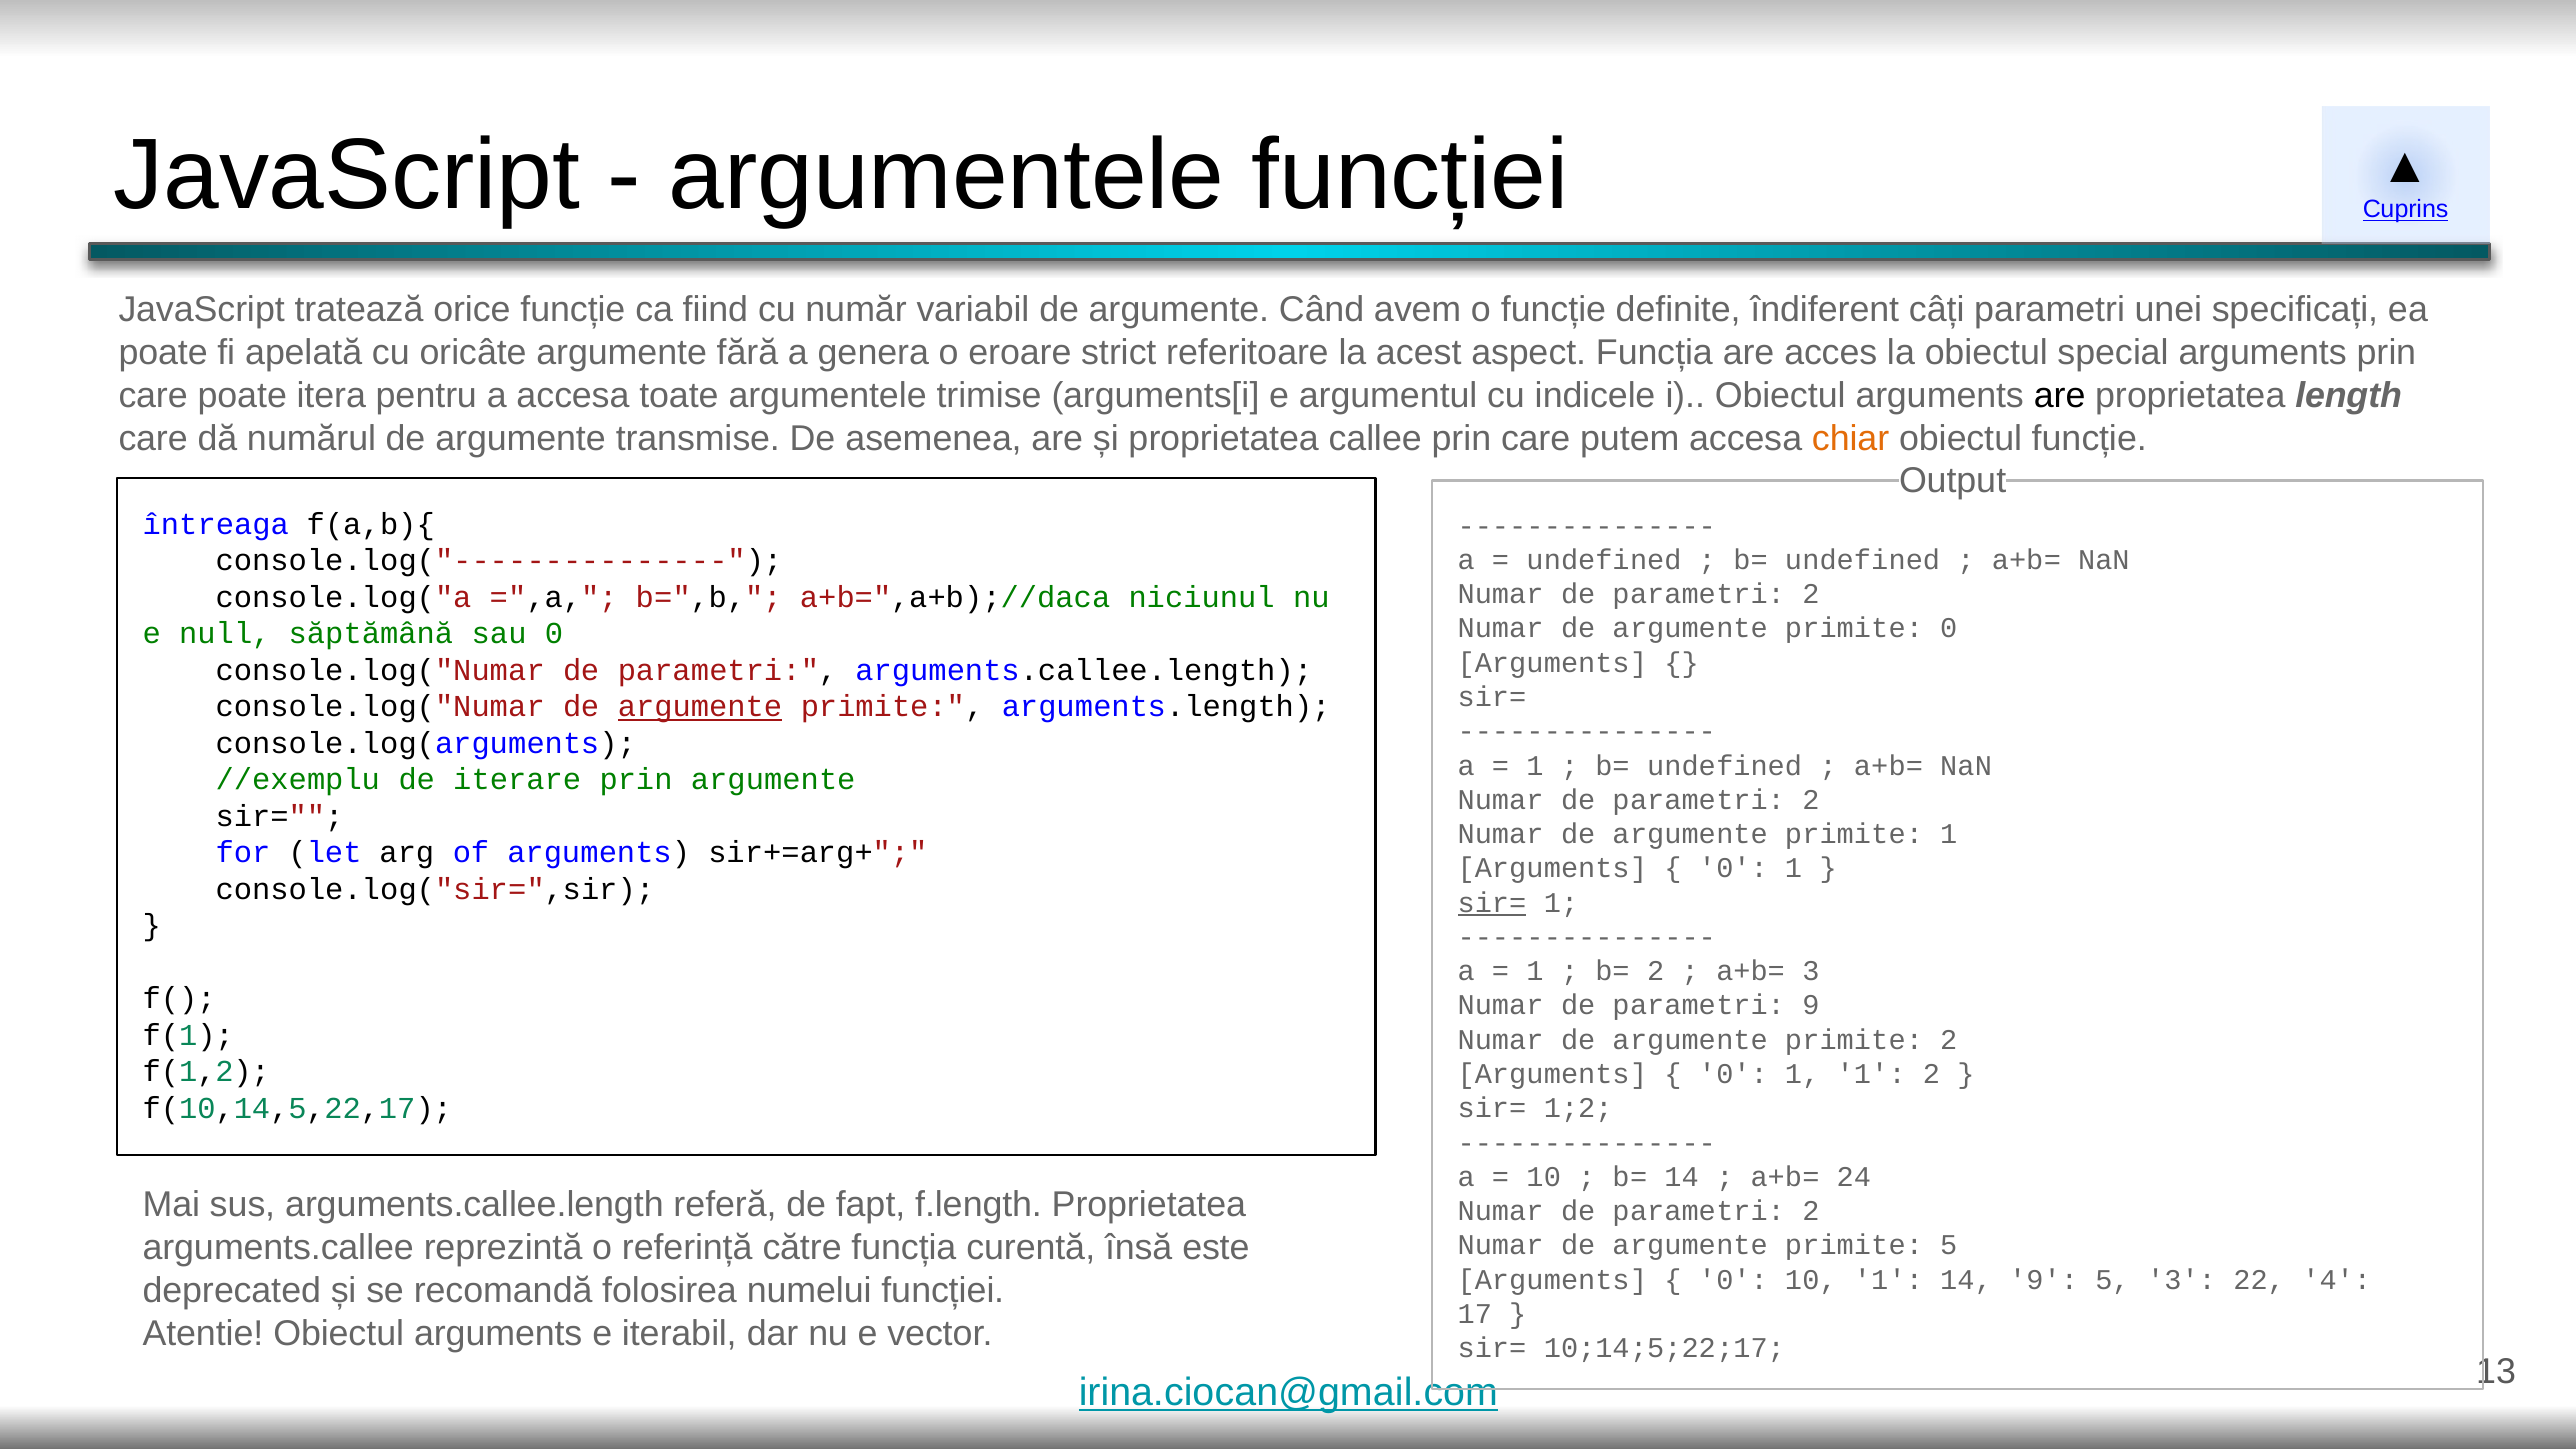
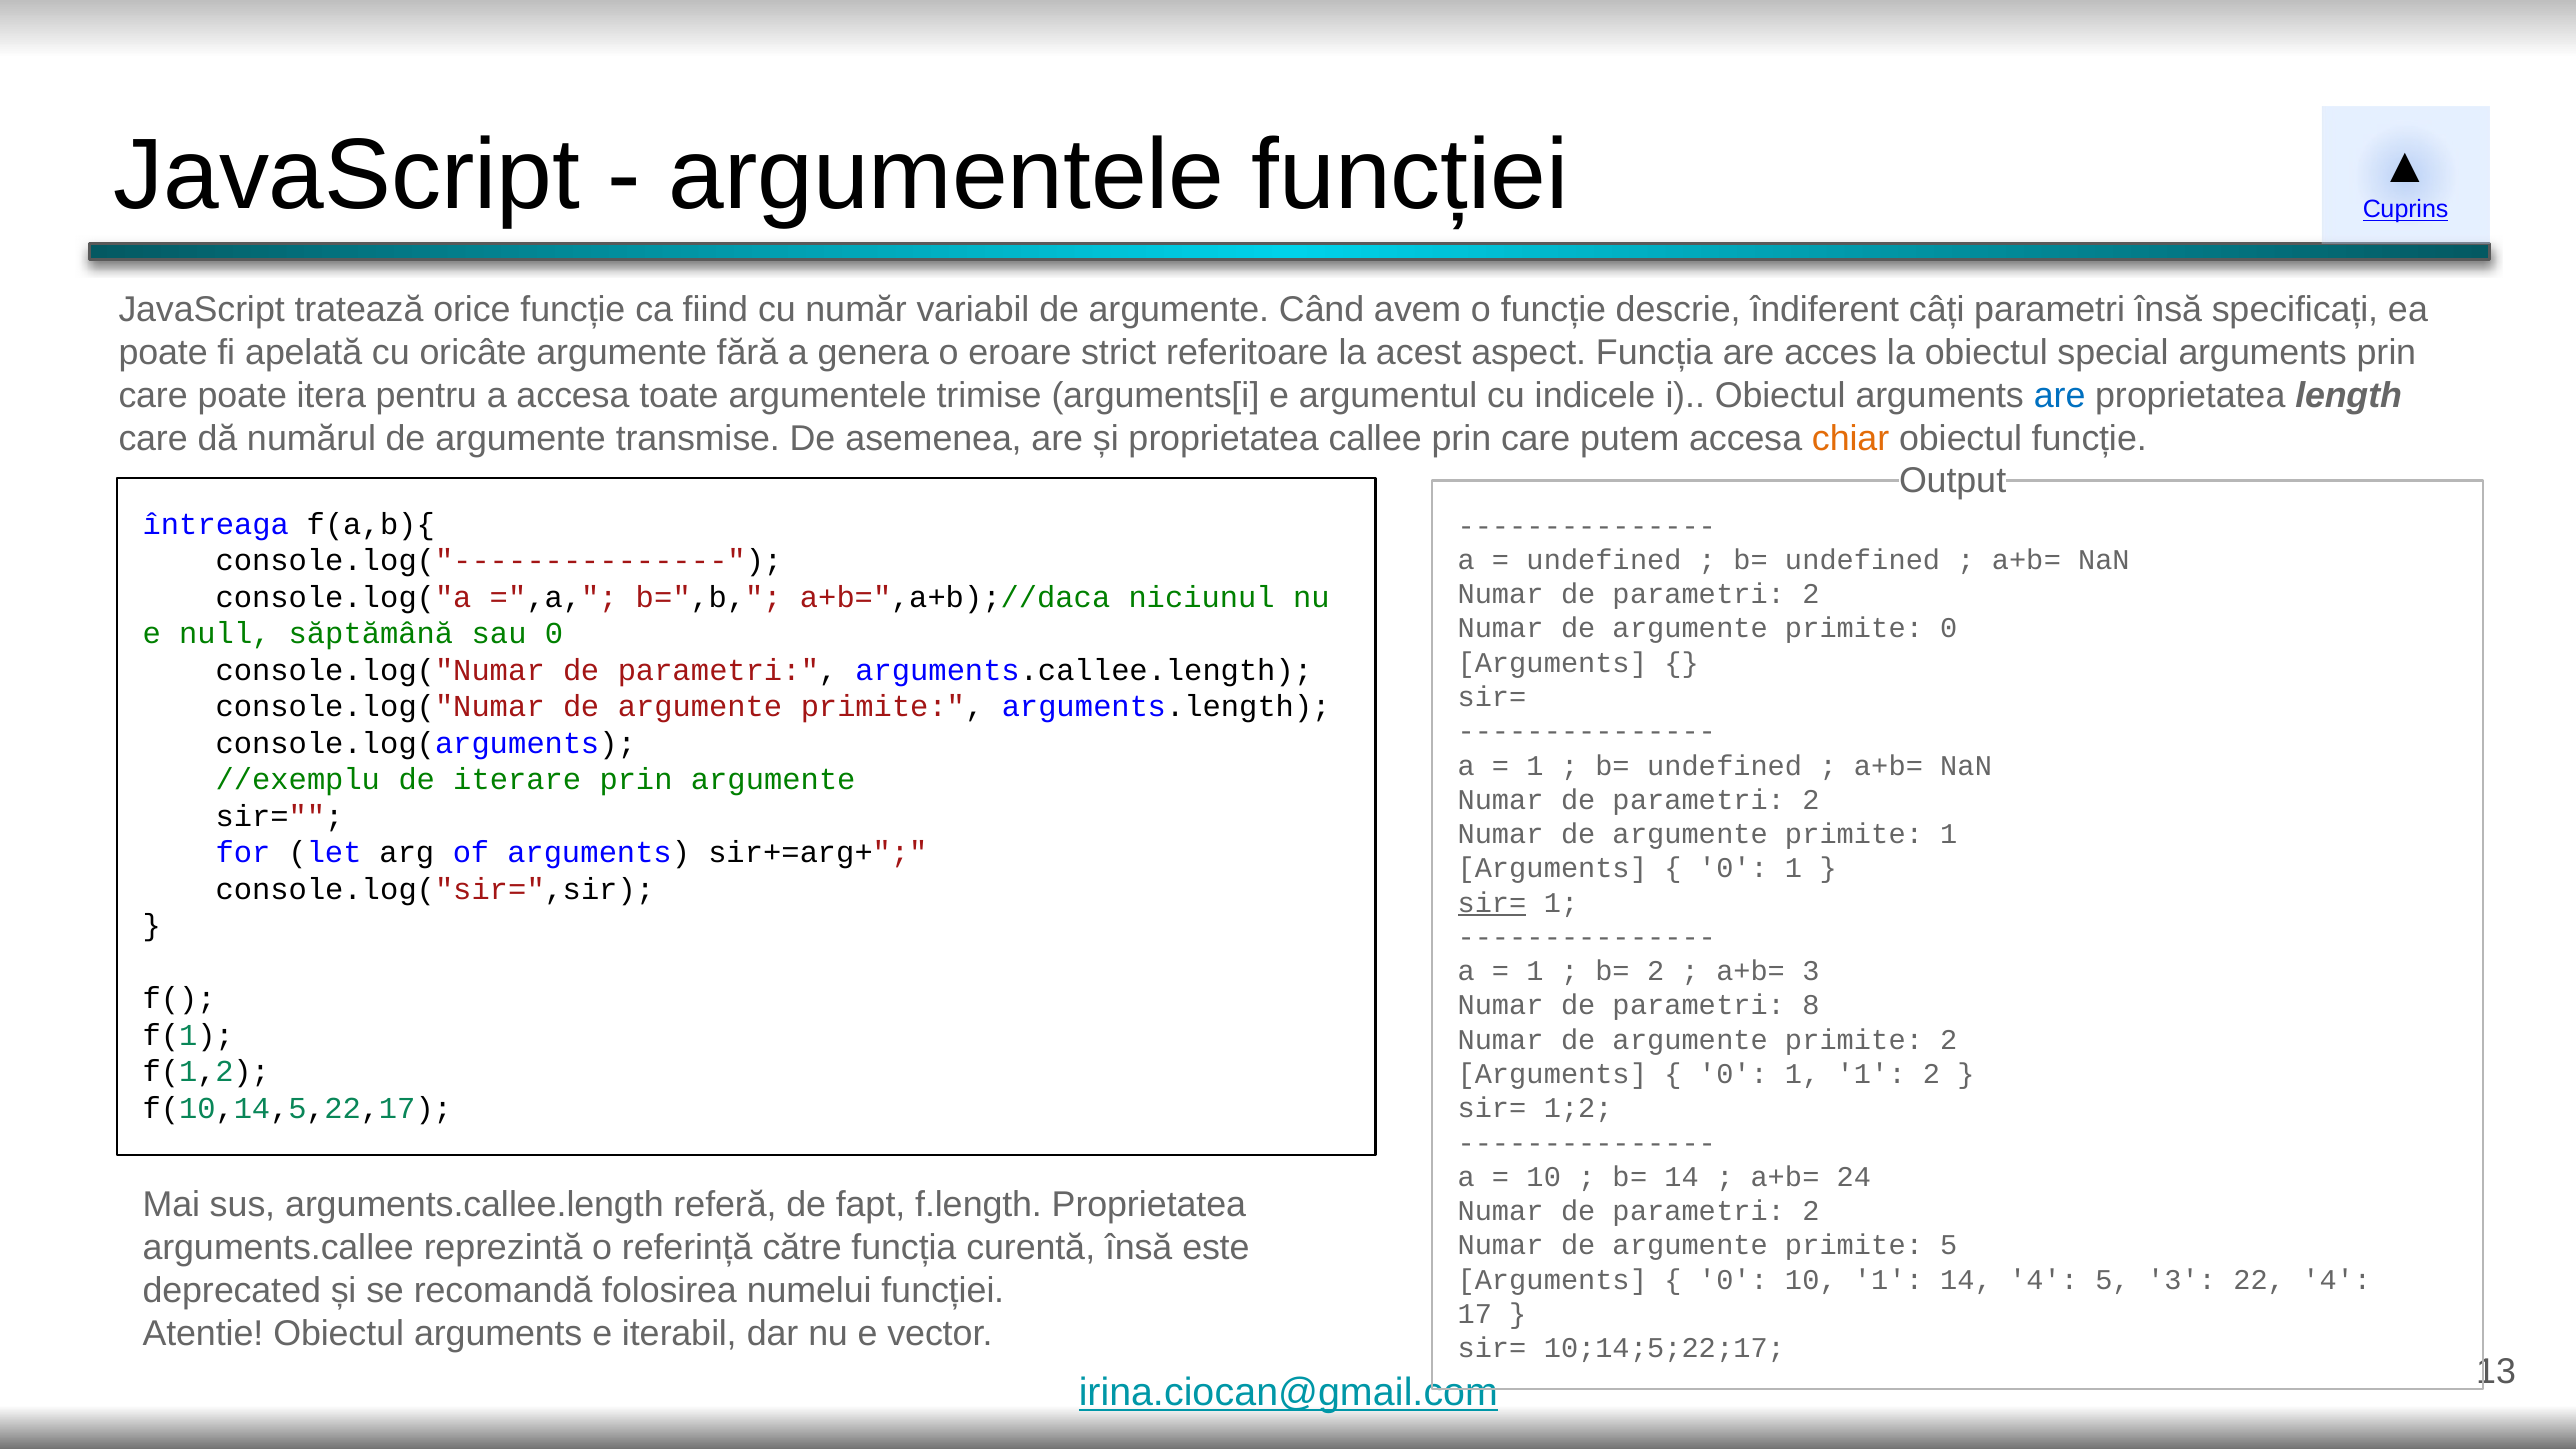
definite: definite -> descrie
parametri unei: unei -> însă
are at (2060, 396) colour: black -> blue
argumente at (700, 707) underline: present -> none
parametri 9: 9 -> 8
14 9: 9 -> 4
